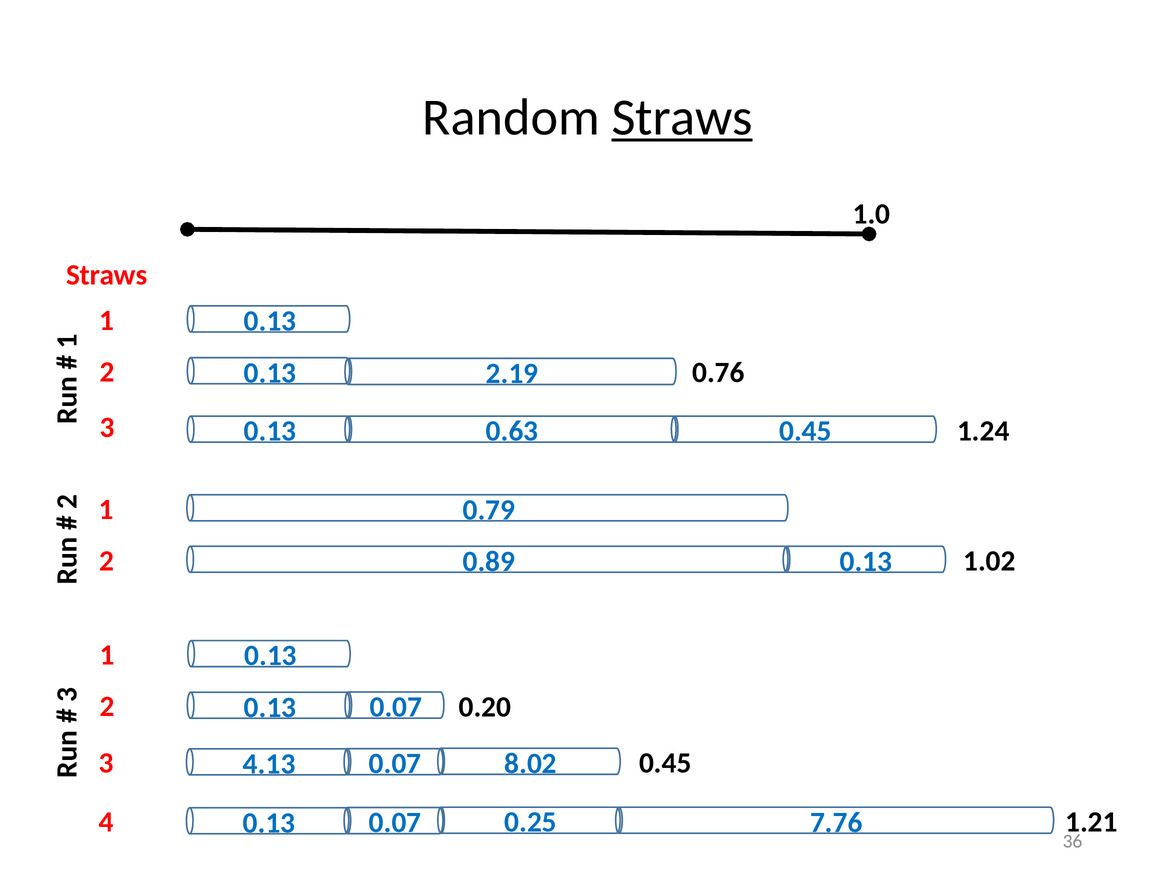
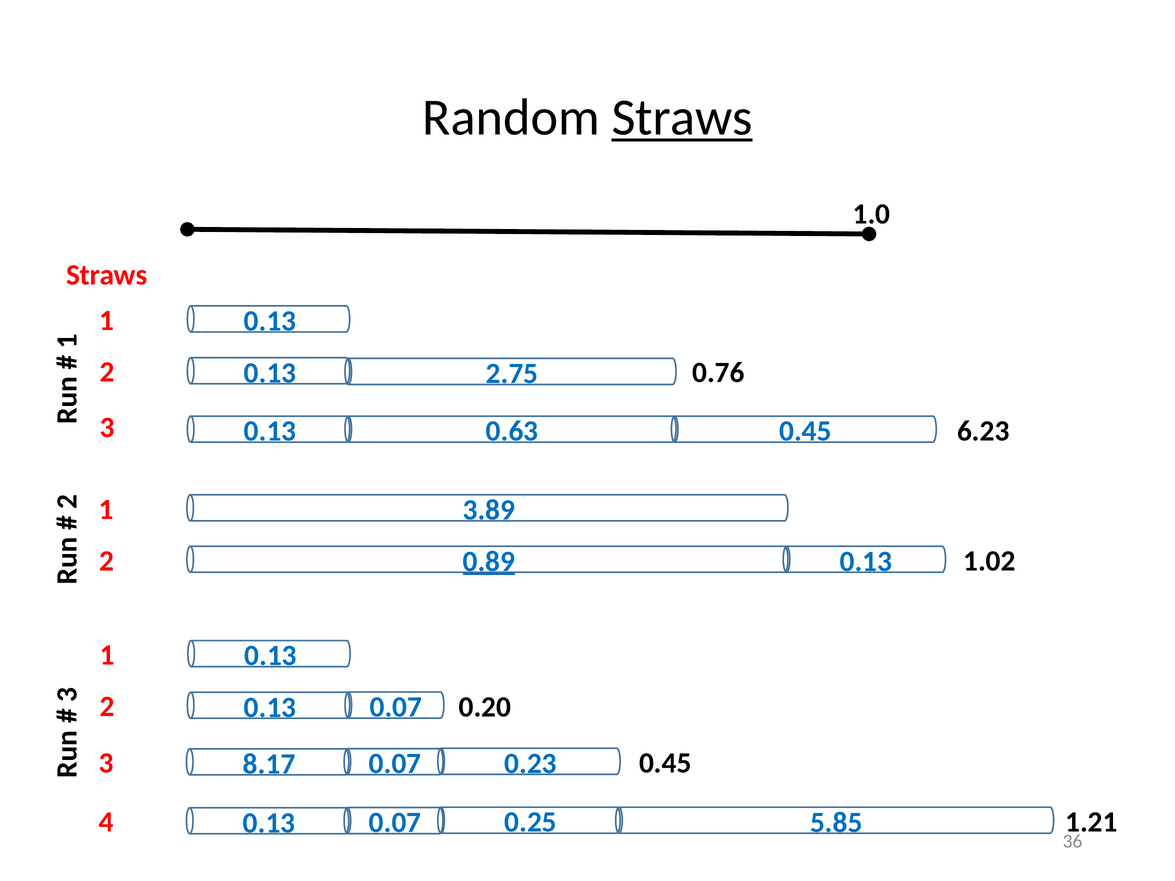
2.19: 2.19 -> 2.75
1.24: 1.24 -> 6.23
0.79: 0.79 -> 3.89
0.89 underline: none -> present
8.02: 8.02 -> 0.23
4.13: 4.13 -> 8.17
7.76: 7.76 -> 5.85
